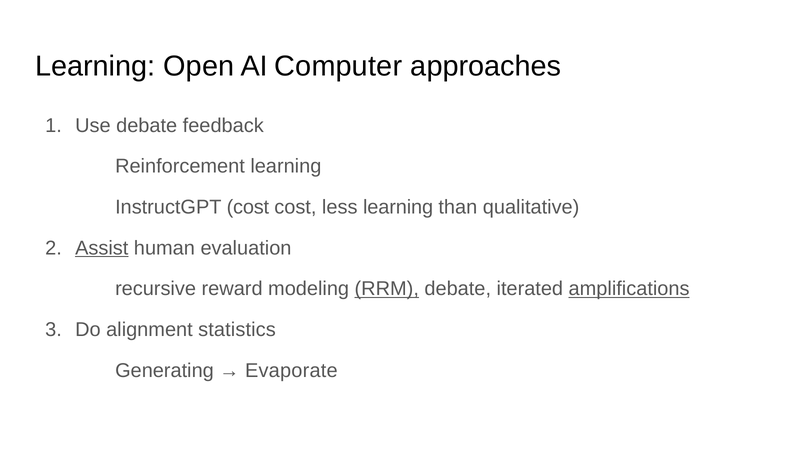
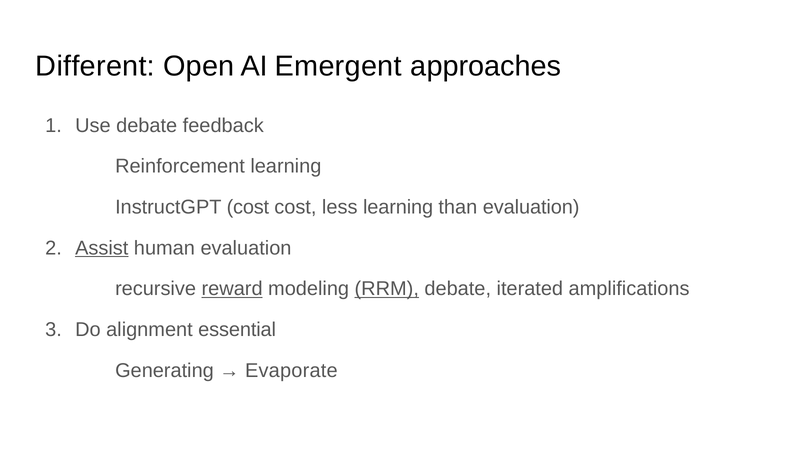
Learning at (95, 66): Learning -> Different
Computer: Computer -> Emergent
than qualitative: qualitative -> evaluation
reward underline: none -> present
amplifications underline: present -> none
statistics: statistics -> essential
